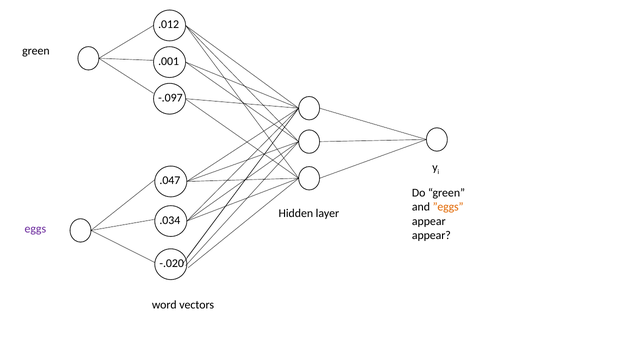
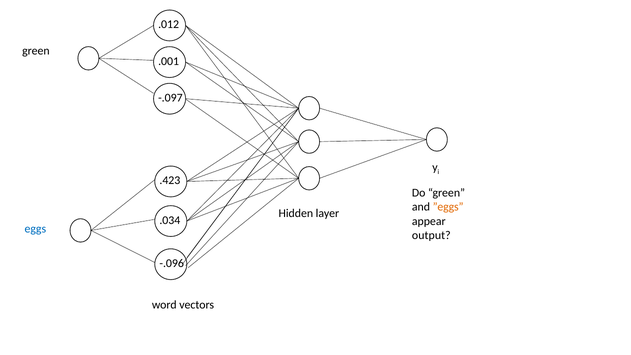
.047: .047 -> .423
eggs colour: purple -> blue
appear at (431, 235): appear -> output
-.020: -.020 -> -.096
